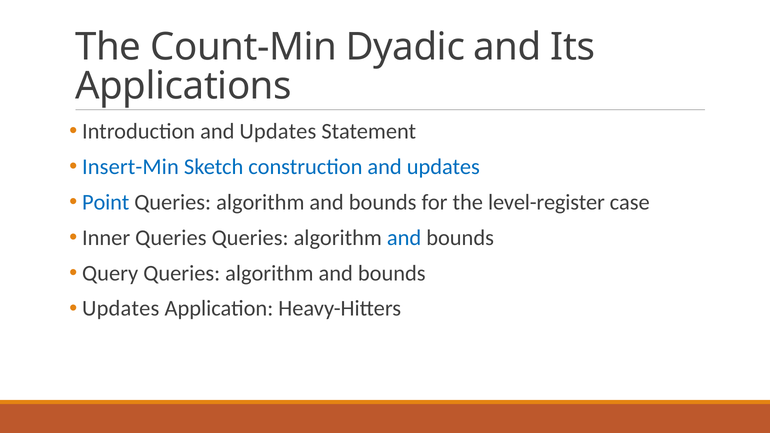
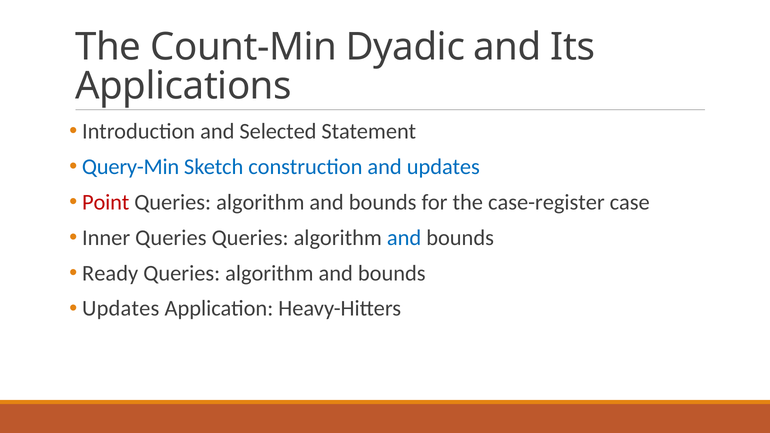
Introduction and Updates: Updates -> Selected
Insert-Min: Insert-Min -> Query-Min
Point colour: blue -> red
level-register: level-register -> case-register
Query: Query -> Ready
